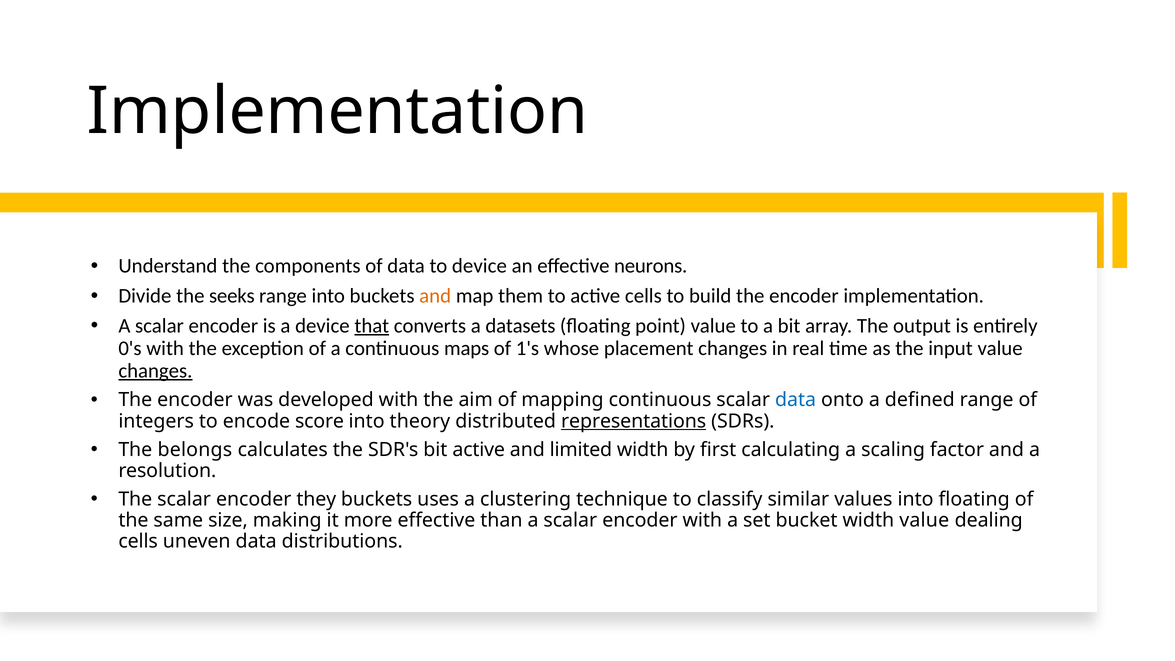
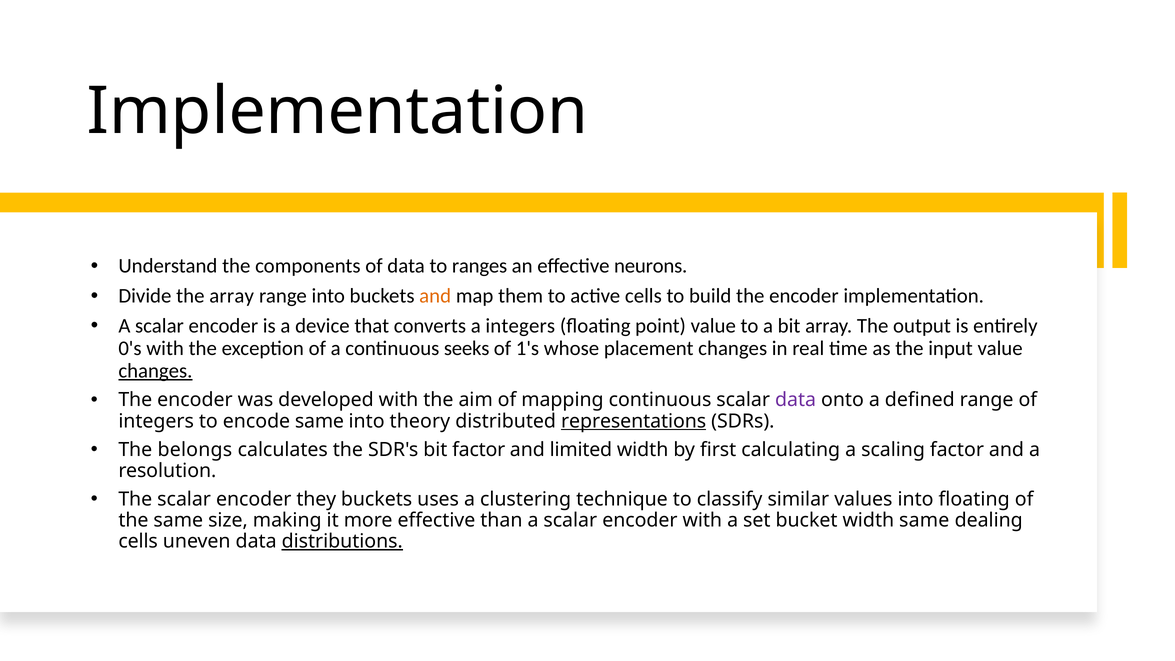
to device: device -> ranges
the seeks: seeks -> array
that underline: present -> none
a datasets: datasets -> integers
maps: maps -> seeks
data at (796, 400) colour: blue -> purple
encode score: score -> same
bit active: active -> factor
width value: value -> same
distributions underline: none -> present
